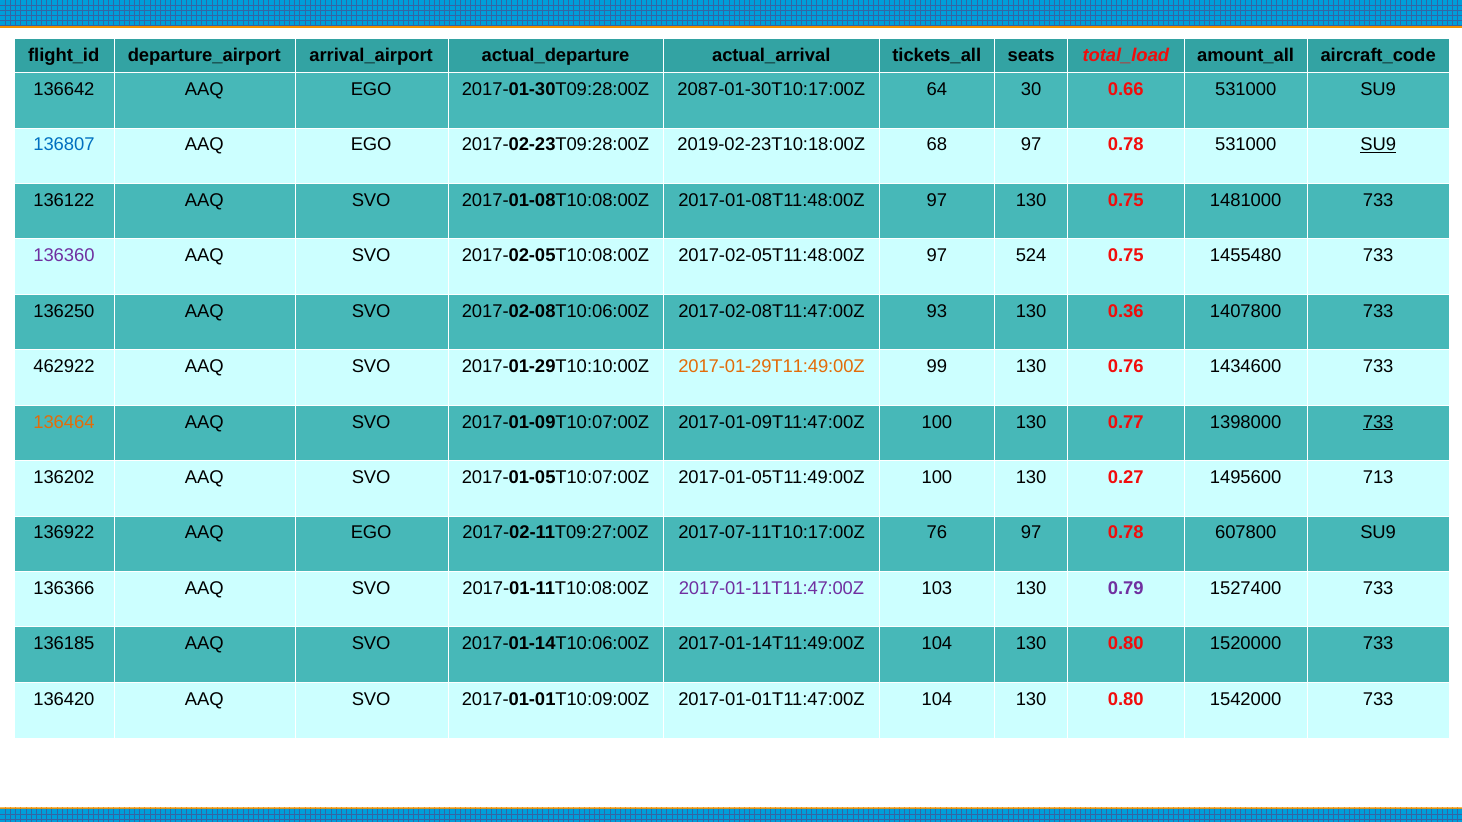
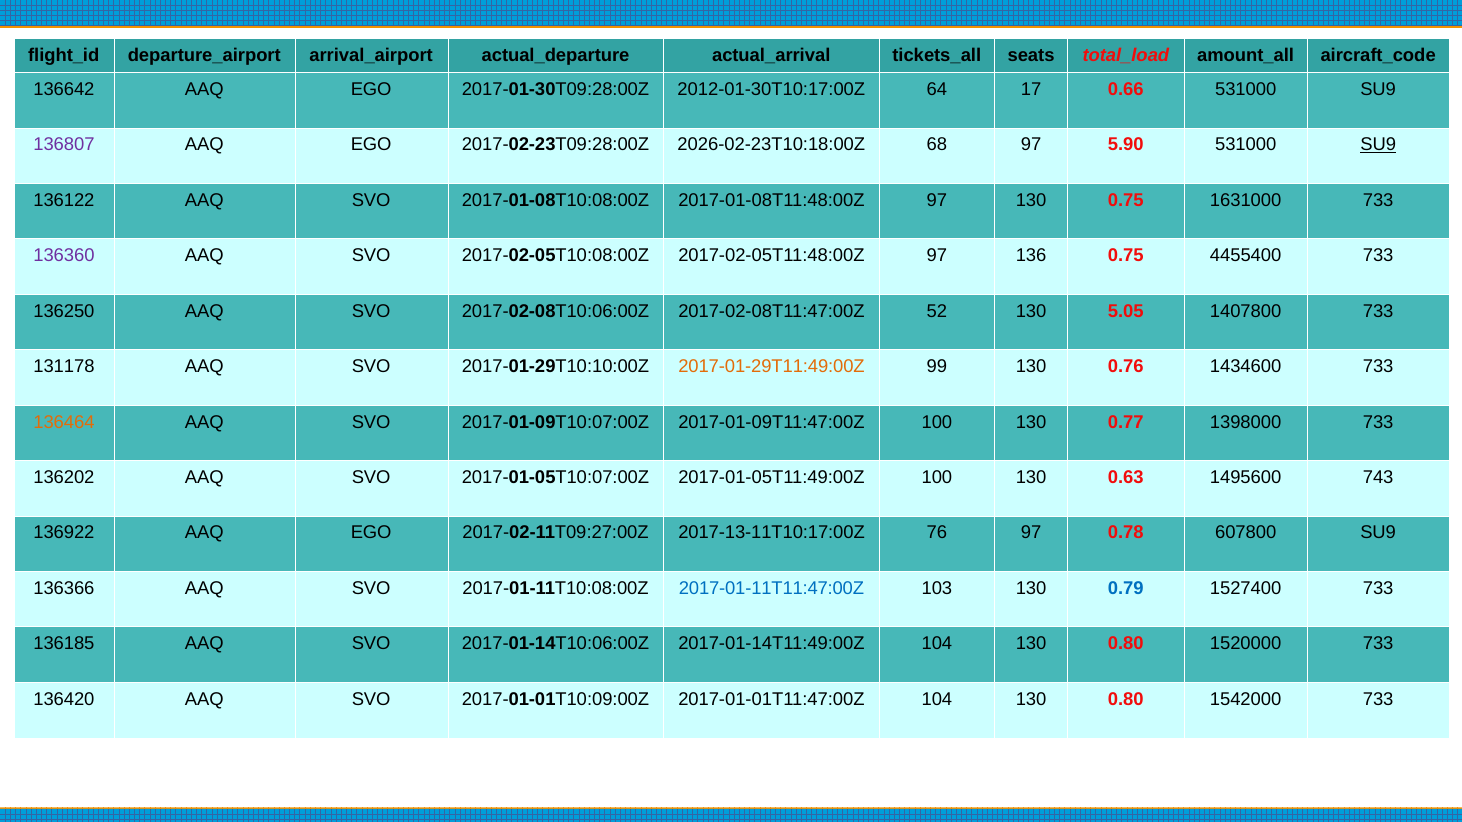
2087-01-30T10:17:00Z: 2087-01-30T10:17:00Z -> 2012-01-30T10:17:00Z
30: 30 -> 17
136807 colour: blue -> purple
2019-02-23T10:18:00Z: 2019-02-23T10:18:00Z -> 2026-02-23T10:18:00Z
68 97 0.78: 0.78 -> 5.90
1481000: 1481000 -> 1631000
524: 524 -> 136
1455480: 1455480 -> 4455400
93: 93 -> 52
0.36: 0.36 -> 5.05
462922: 462922 -> 131178
733 at (1378, 422) underline: present -> none
0.27: 0.27 -> 0.63
713: 713 -> 743
2017-07-11T10:17:00Z: 2017-07-11T10:17:00Z -> 2017-13-11T10:17:00Z
2017-01-11T11:47:00Z colour: purple -> blue
0.79 colour: purple -> blue
